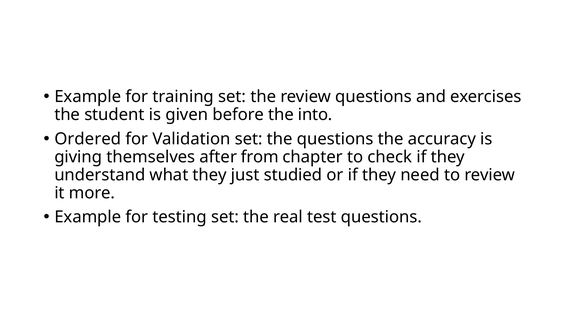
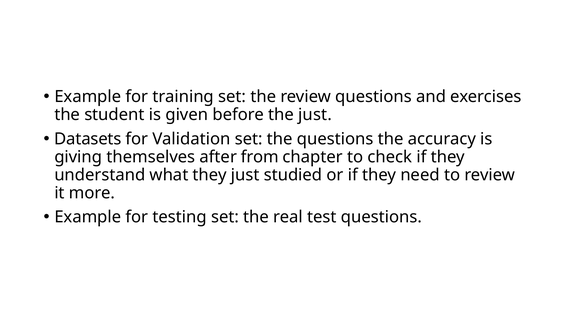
the into: into -> just
Ordered: Ordered -> Datasets
